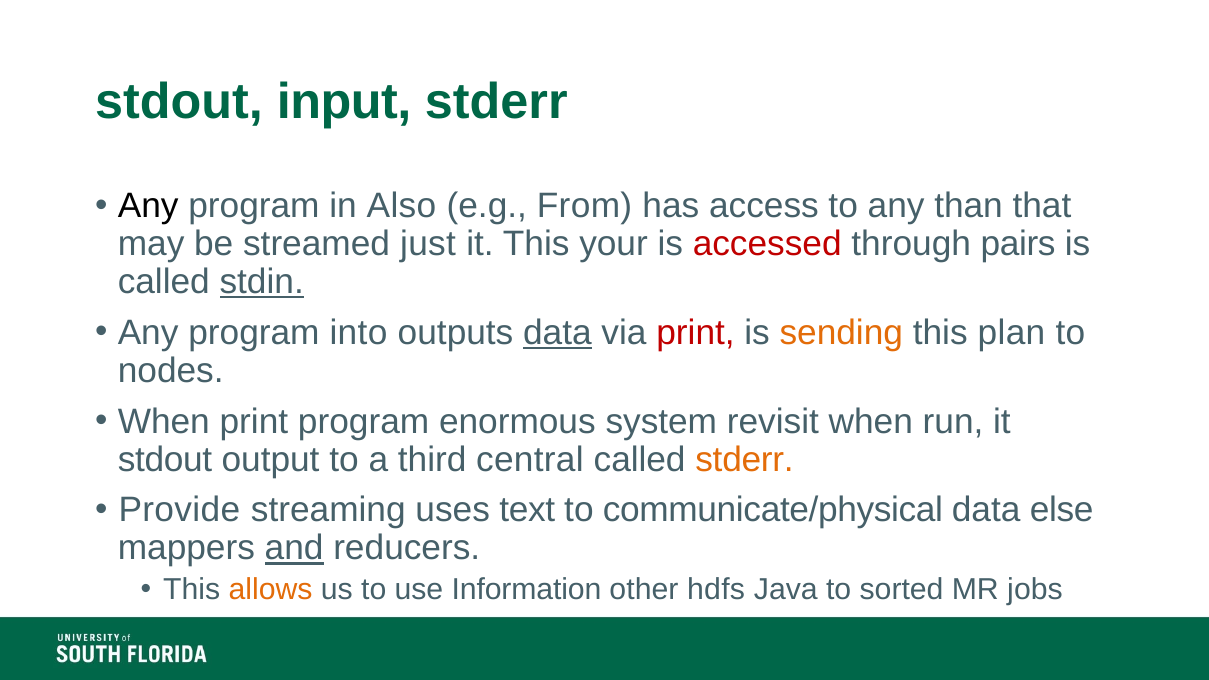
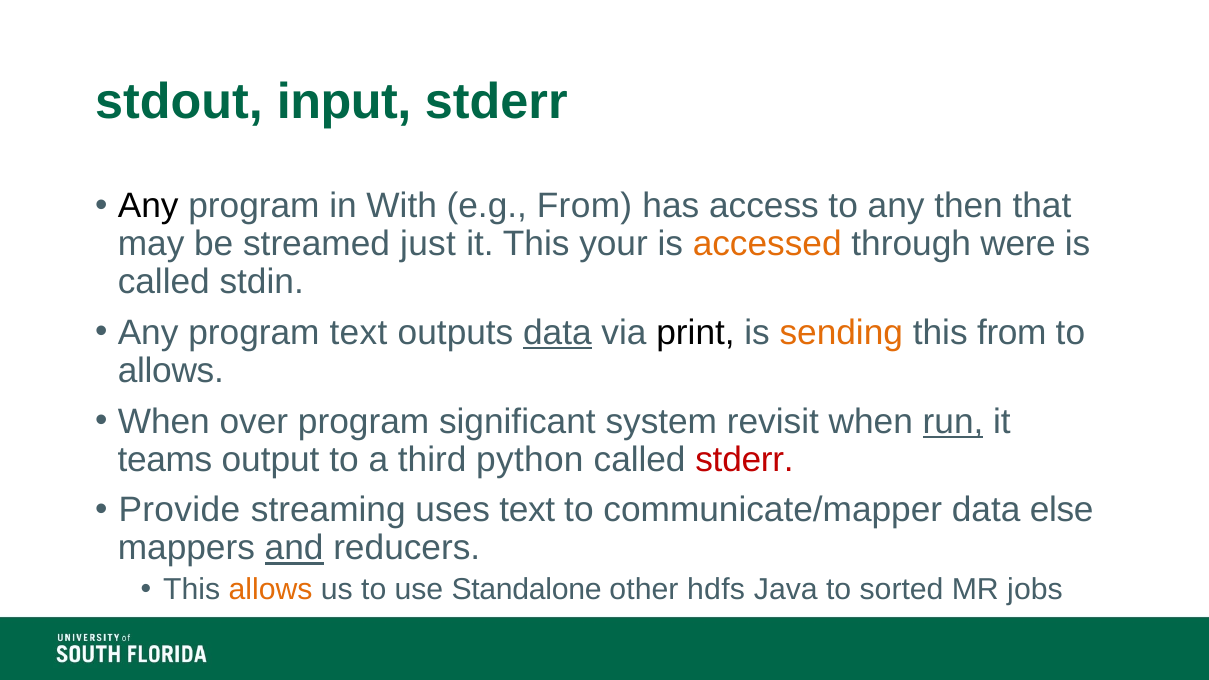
Also: Also -> With
than: than -> then
accessed colour: red -> orange
pairs: pairs -> were
stdin underline: present -> none
program into: into -> text
print at (695, 333) colour: red -> black
this plan: plan -> from
nodes at (171, 371): nodes -> allows
When print: print -> over
enormous: enormous -> significant
run underline: none -> present
stdout at (165, 460): stdout -> teams
central: central -> python
stderr at (745, 460) colour: orange -> red
communicate/physical: communicate/physical -> communicate/mapper
Information: Information -> Standalone
